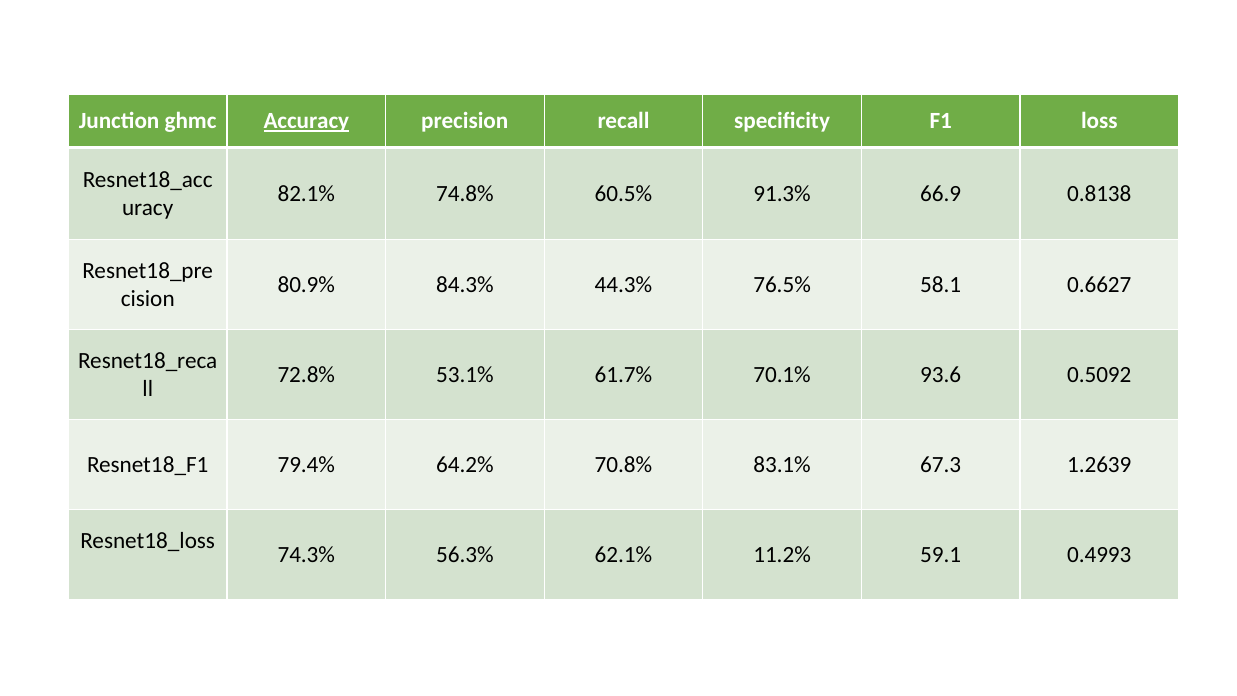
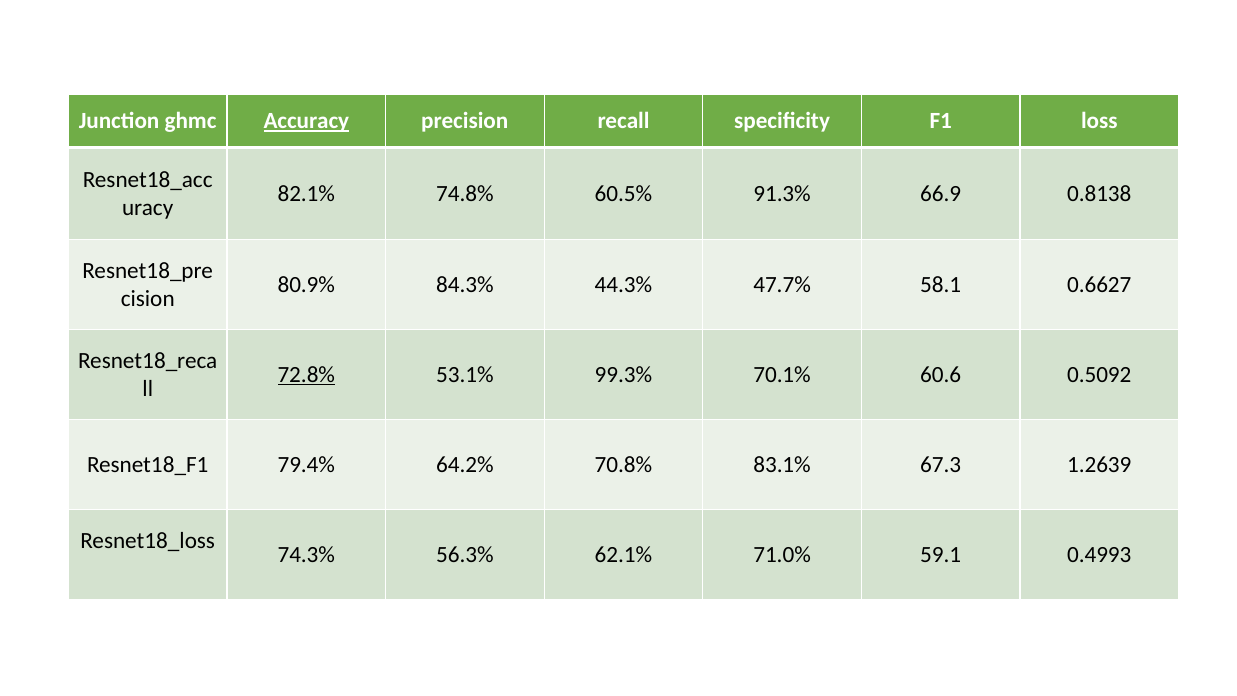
76.5%: 76.5% -> 47.7%
72.8% underline: none -> present
61.7%: 61.7% -> 99.3%
93.6: 93.6 -> 60.6
11.2%: 11.2% -> 71.0%
